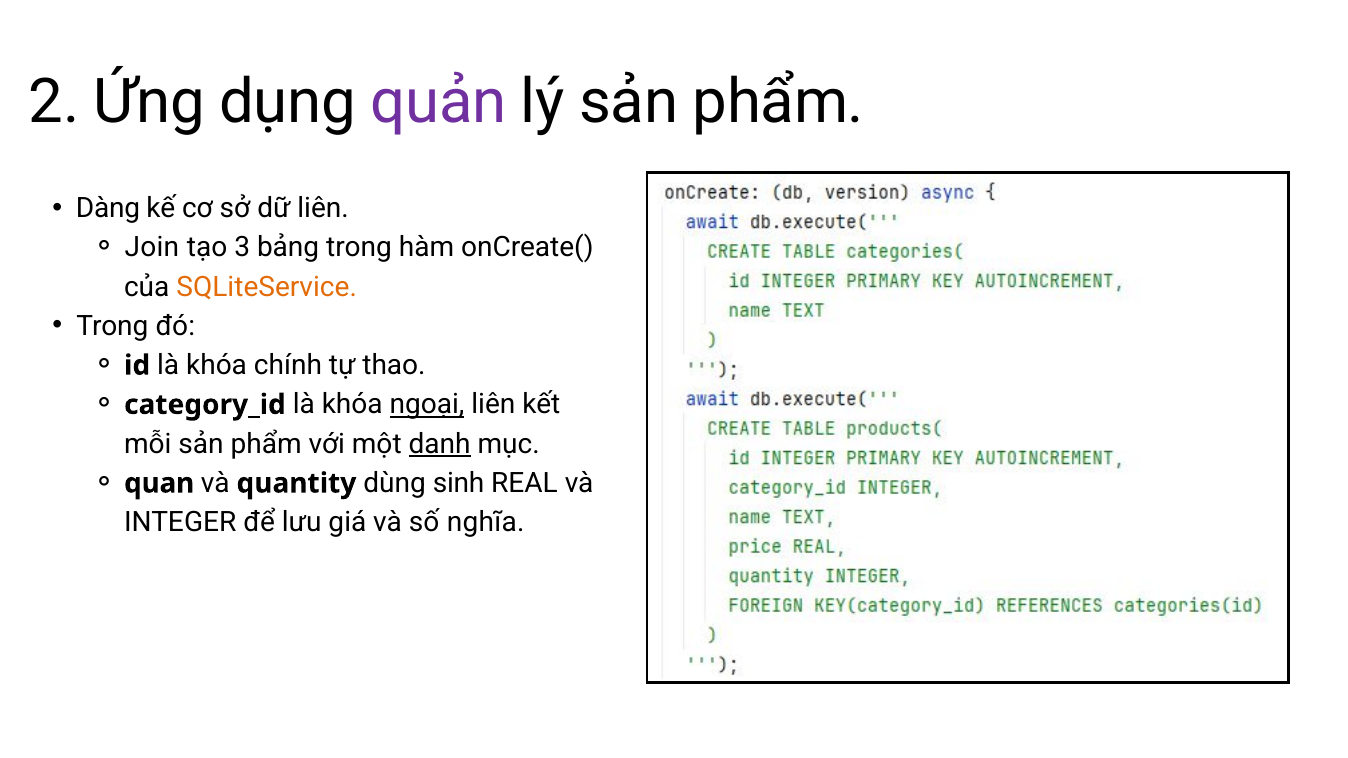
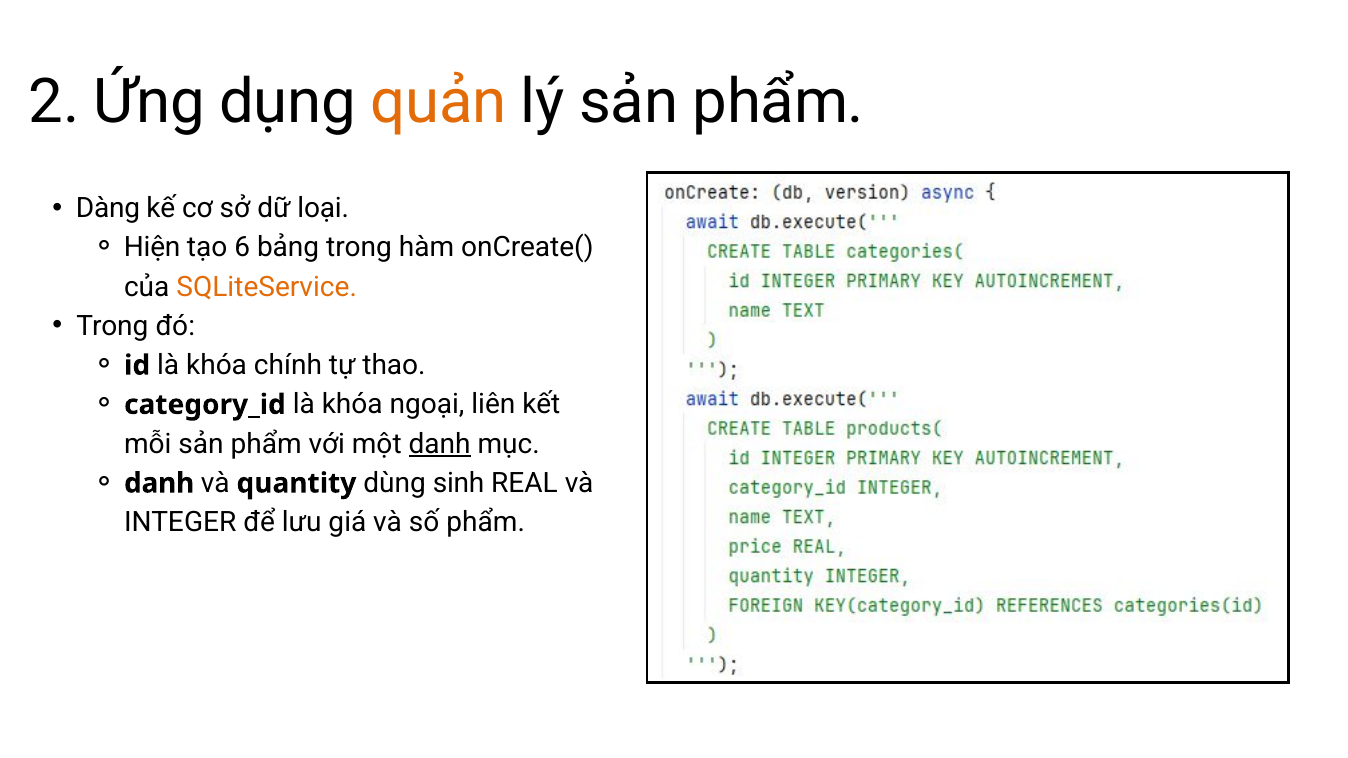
quản colour: purple -> orange
dữ liên: liên -> loại
Join: Join -> Hiện
3: 3 -> 6
ngoại underline: present -> none
quan at (159, 483): quan -> danh
số nghĩa: nghĩa -> phẩm
